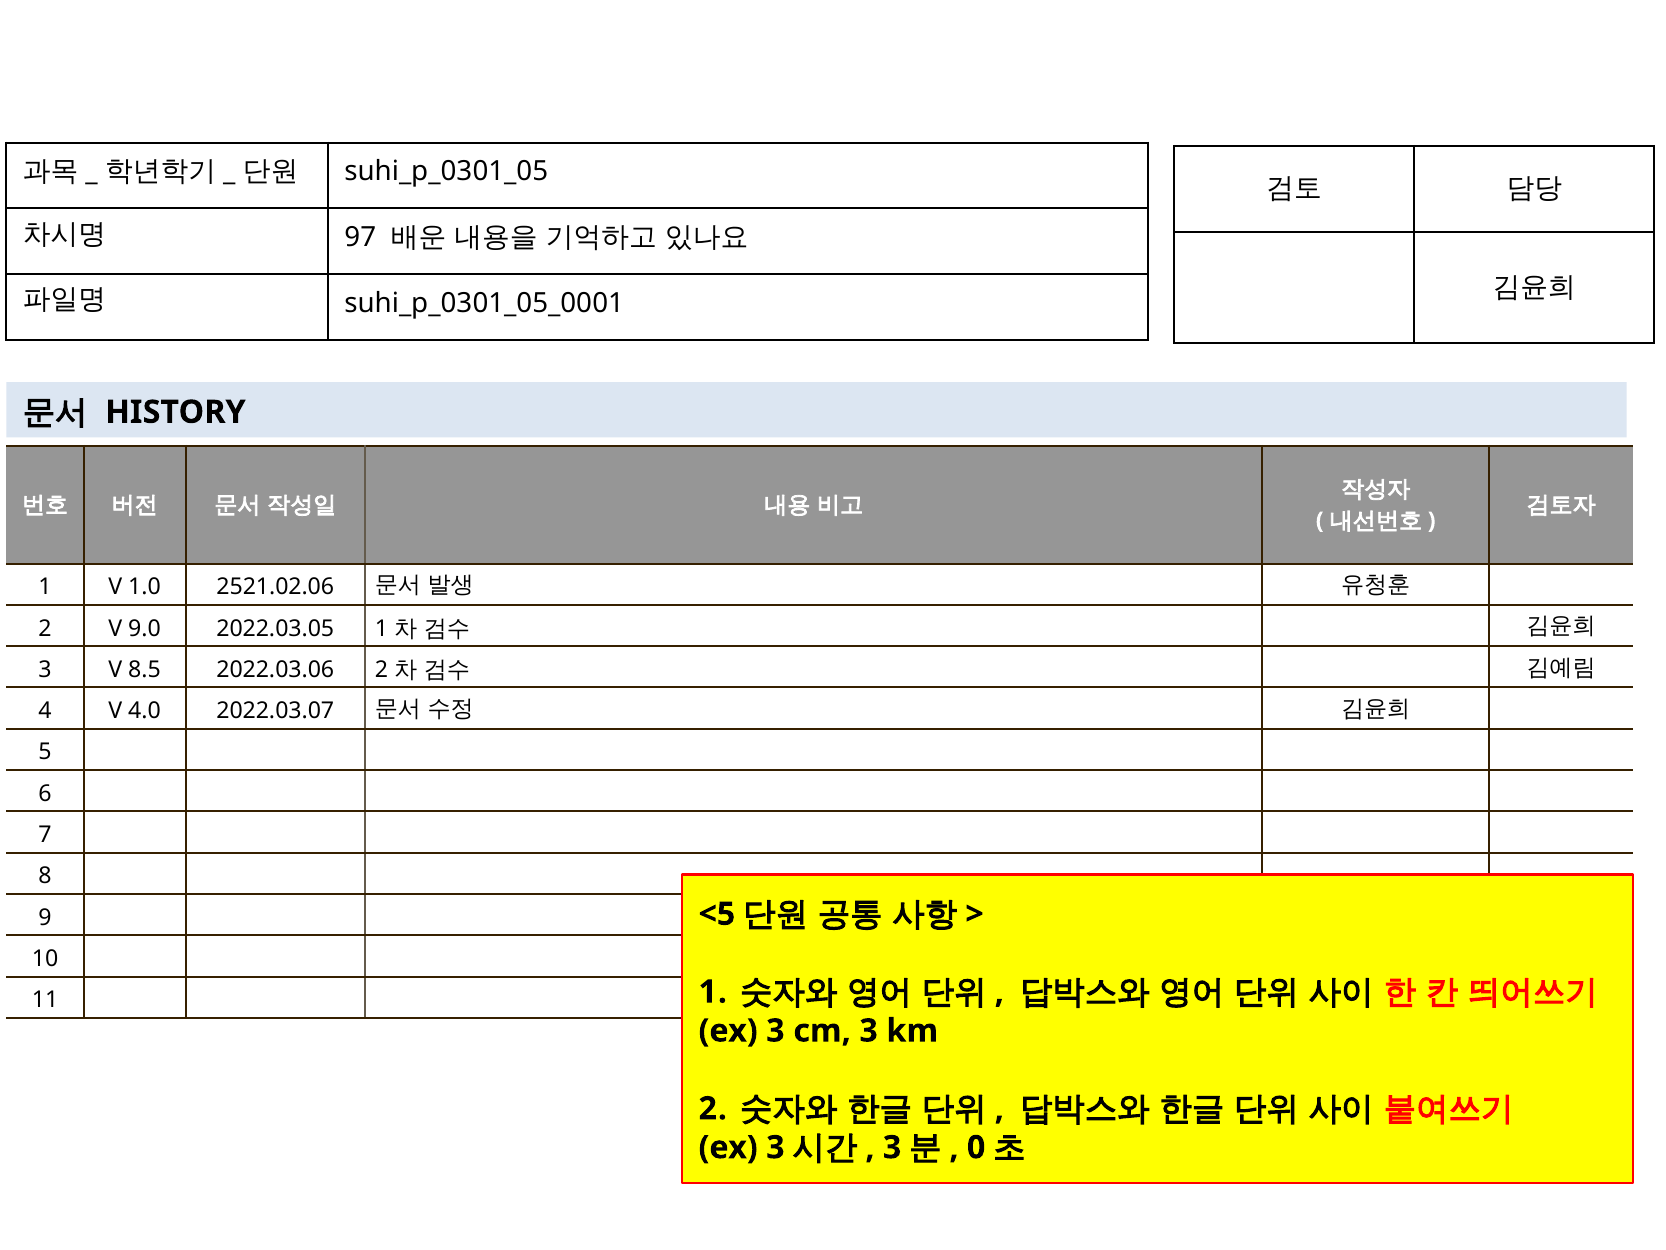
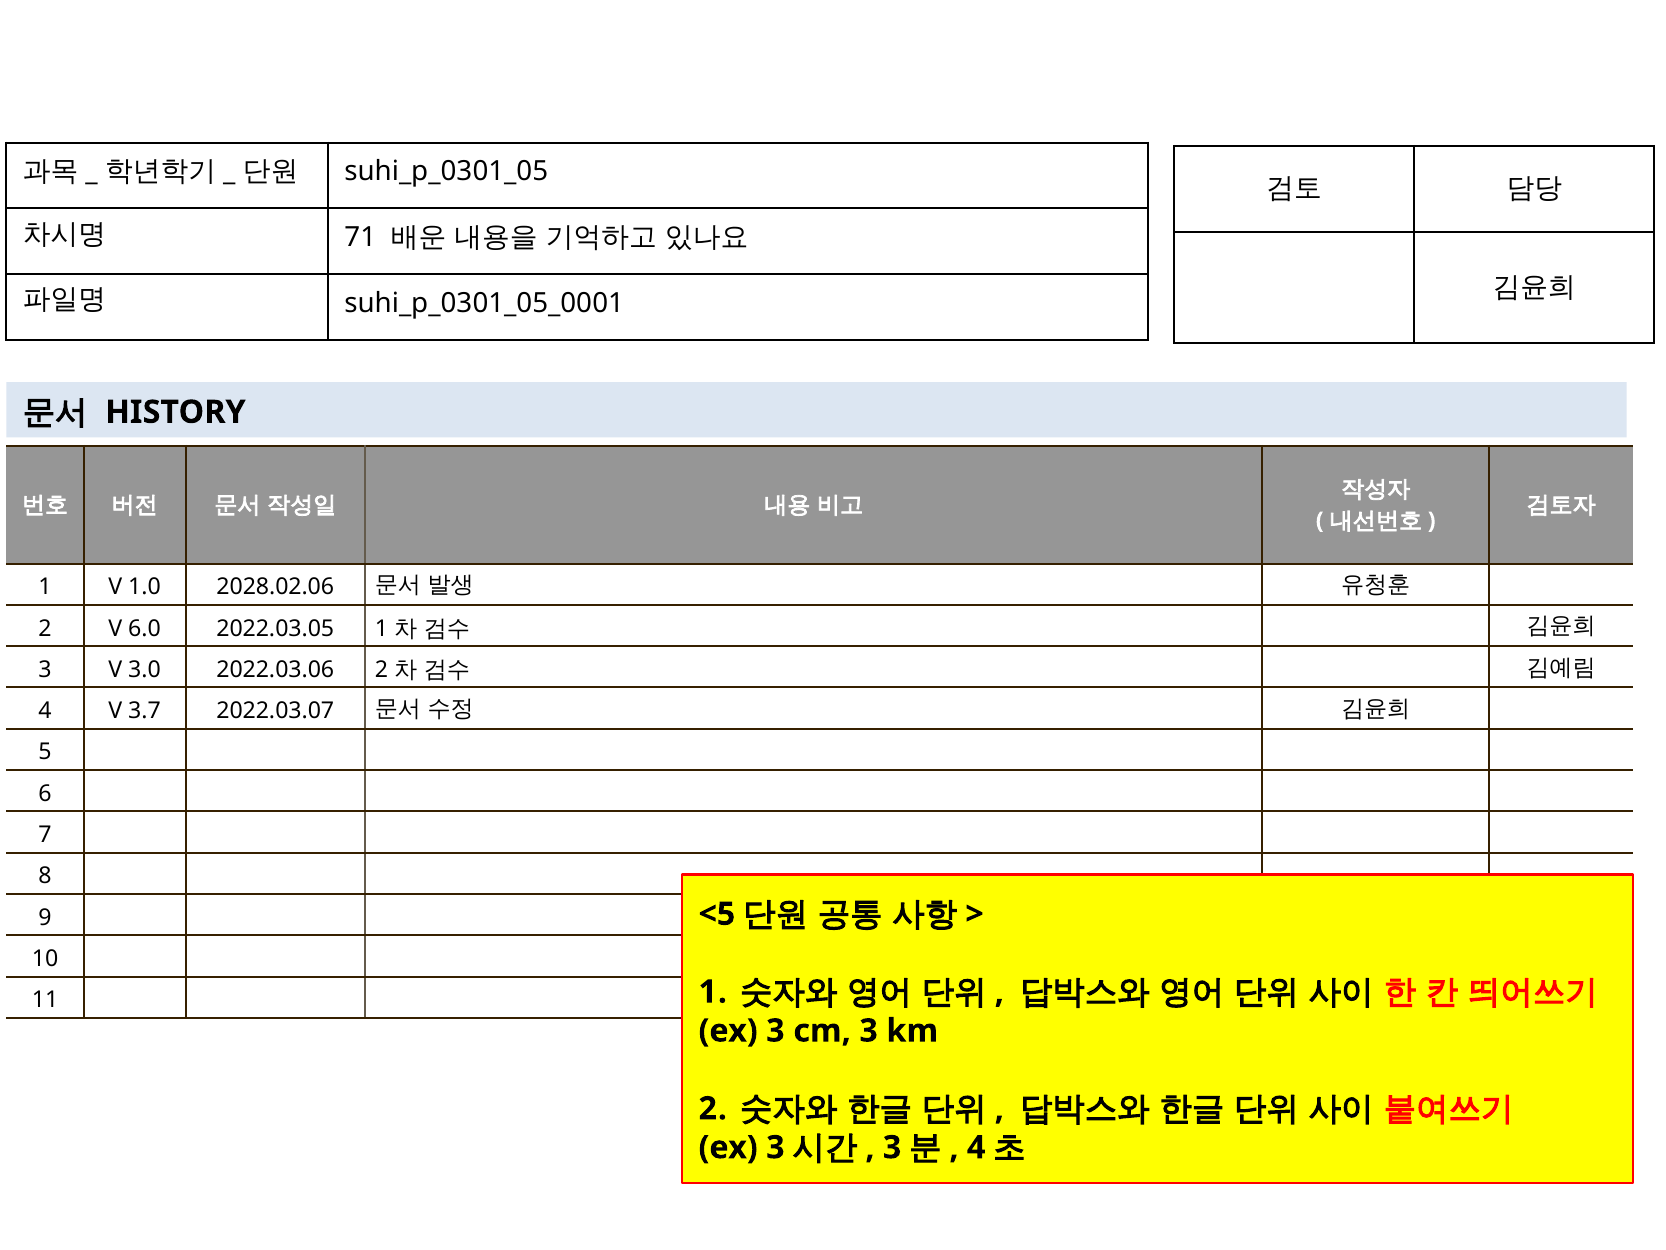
97: 97 -> 71
2521.02.06: 2521.02.06 -> 2028.02.06
9.0: 9.0 -> 6.0
8.5: 8.5 -> 3.0
4.0: 4.0 -> 3.7
0 at (976, 1147): 0 -> 4
